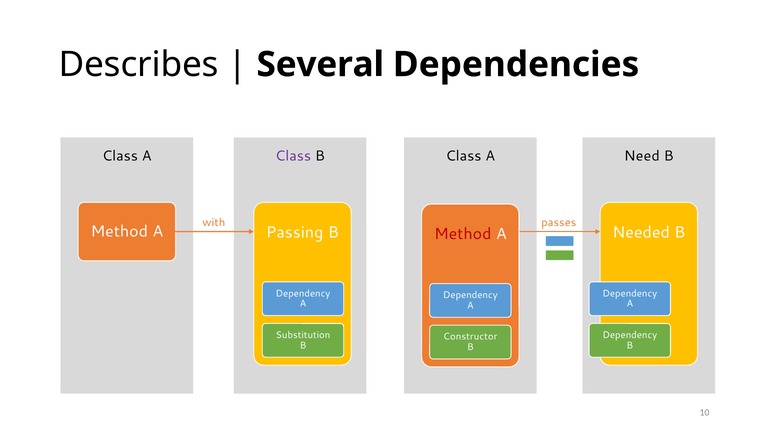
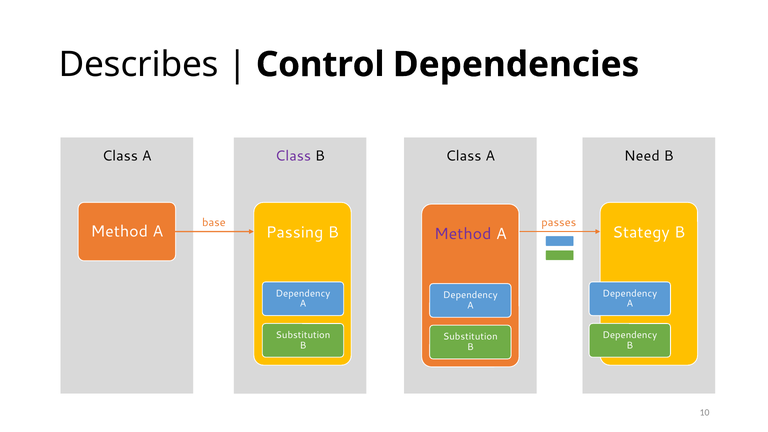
Several: Several -> Control
with: with -> base
Needed: Needed -> Stategy
Method at (463, 234) colour: red -> purple
Constructor at (470, 337): Constructor -> Substitution
